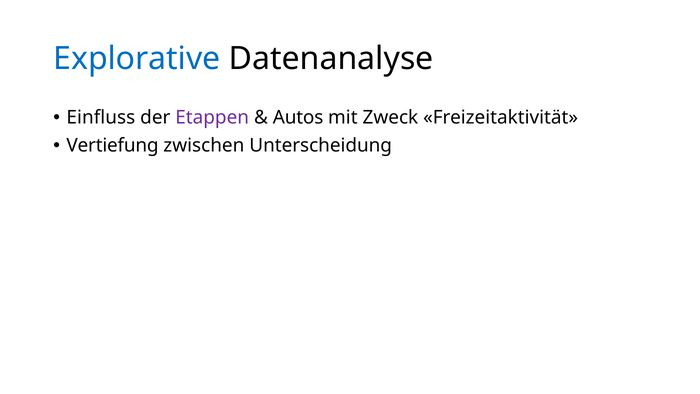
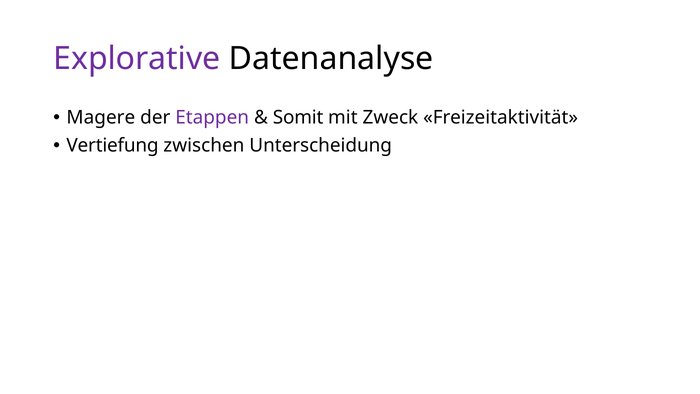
Explorative colour: blue -> purple
Einfluss: Einfluss -> Magere
Autos: Autos -> Somit
